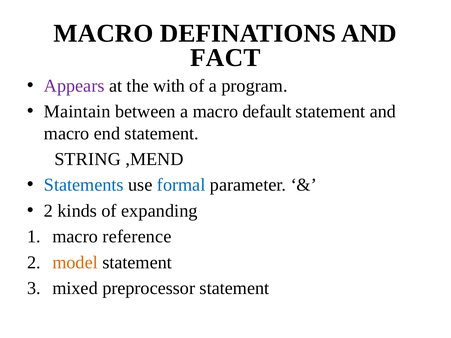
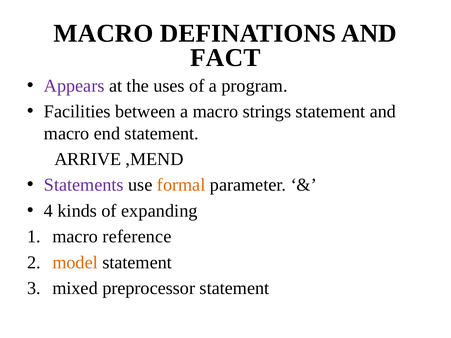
with: with -> uses
Maintain: Maintain -> Facilities
default: default -> strings
STRING: STRING -> ARRIVE
Statements colour: blue -> purple
formal colour: blue -> orange
2 at (49, 211): 2 -> 4
